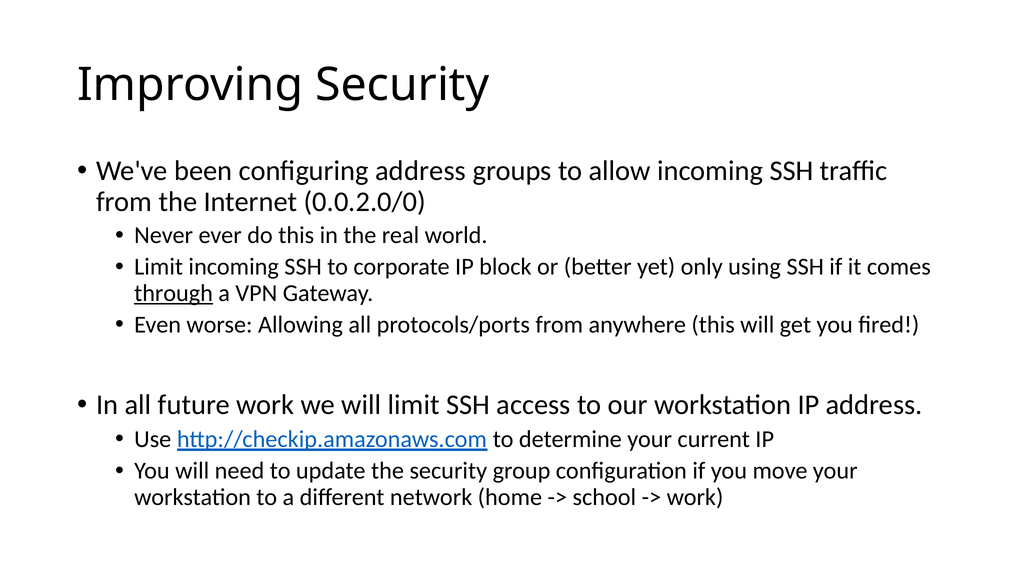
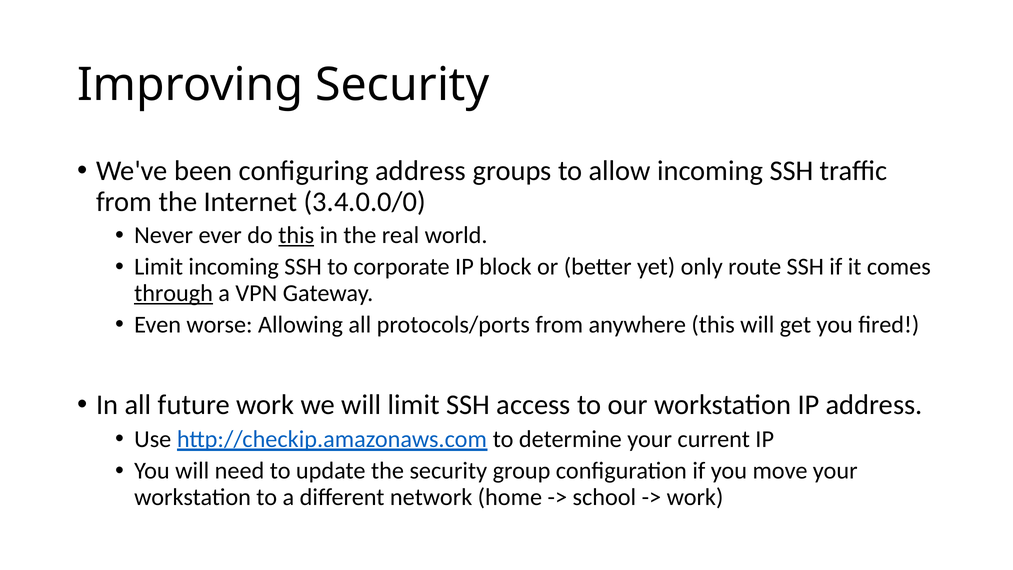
0.0.2.0/0: 0.0.2.0/0 -> 3.4.0.0/0
this at (296, 235) underline: none -> present
using: using -> route
